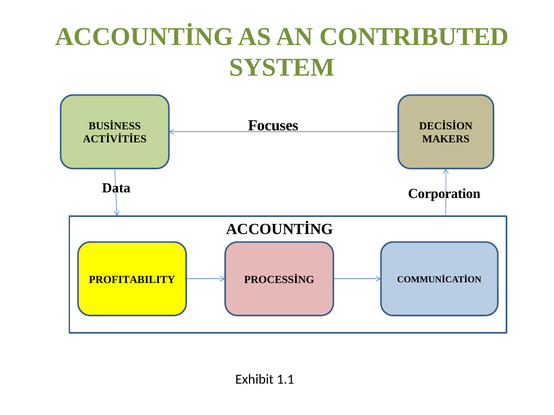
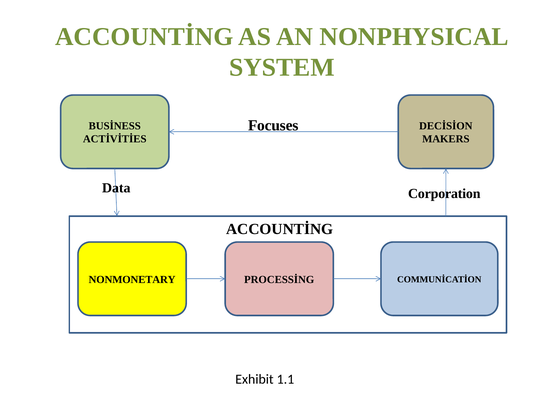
CONTRIBUTED: CONTRIBUTED -> NONPHYSICAL
PROFITABILITY: PROFITABILITY -> NONMONETARY
